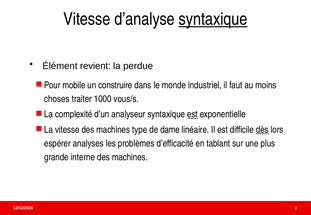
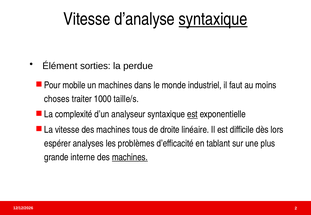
revient: revient -> sorties
un construire: construire -> machines
vous/s: vous/s -> taille/s
type: type -> tous
dame: dame -> droite
dès underline: present -> none
machines at (130, 157) underline: none -> present
